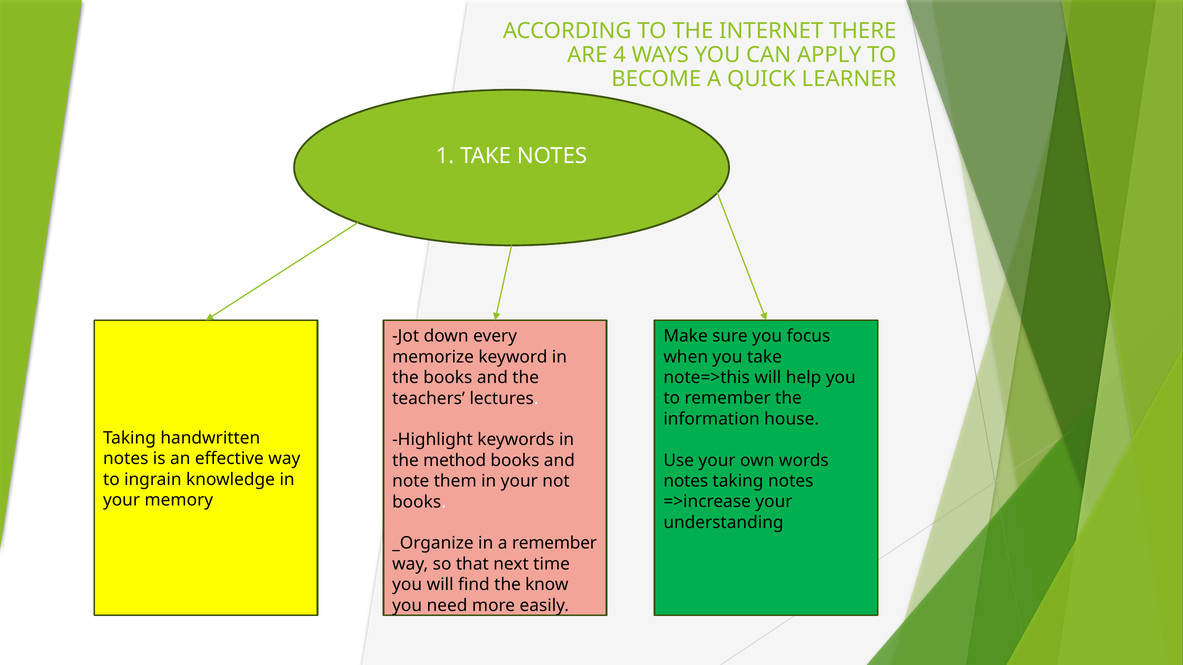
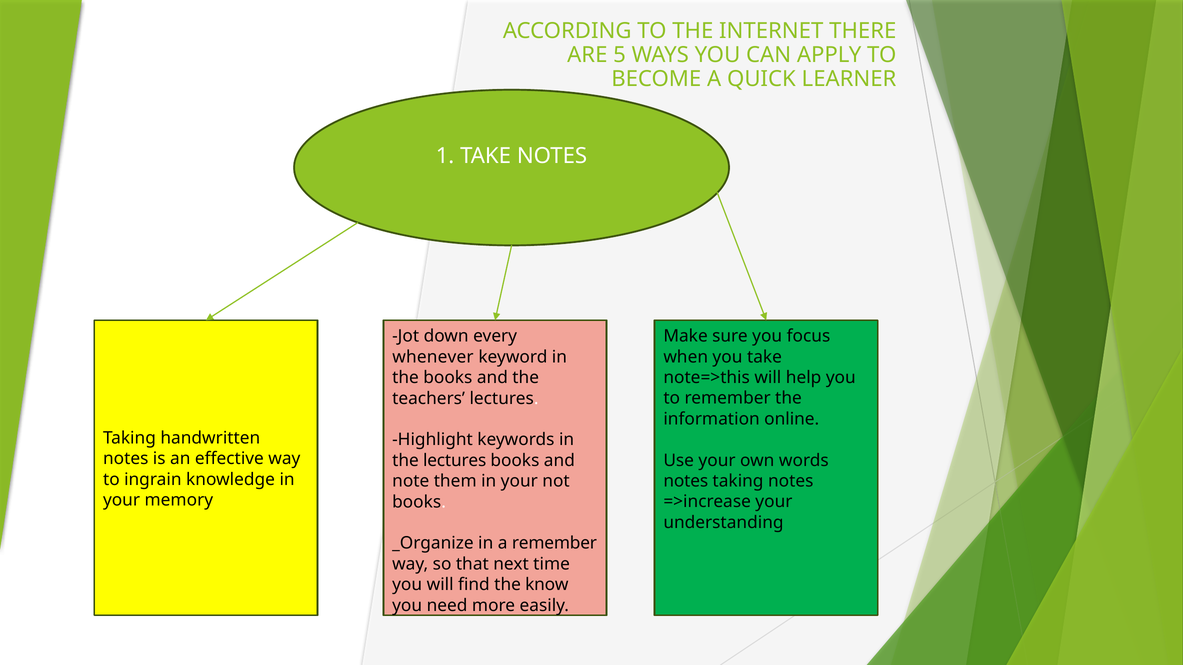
4: 4 -> 5
memorize: memorize -> whenever
house: house -> online
the method: method -> lectures
